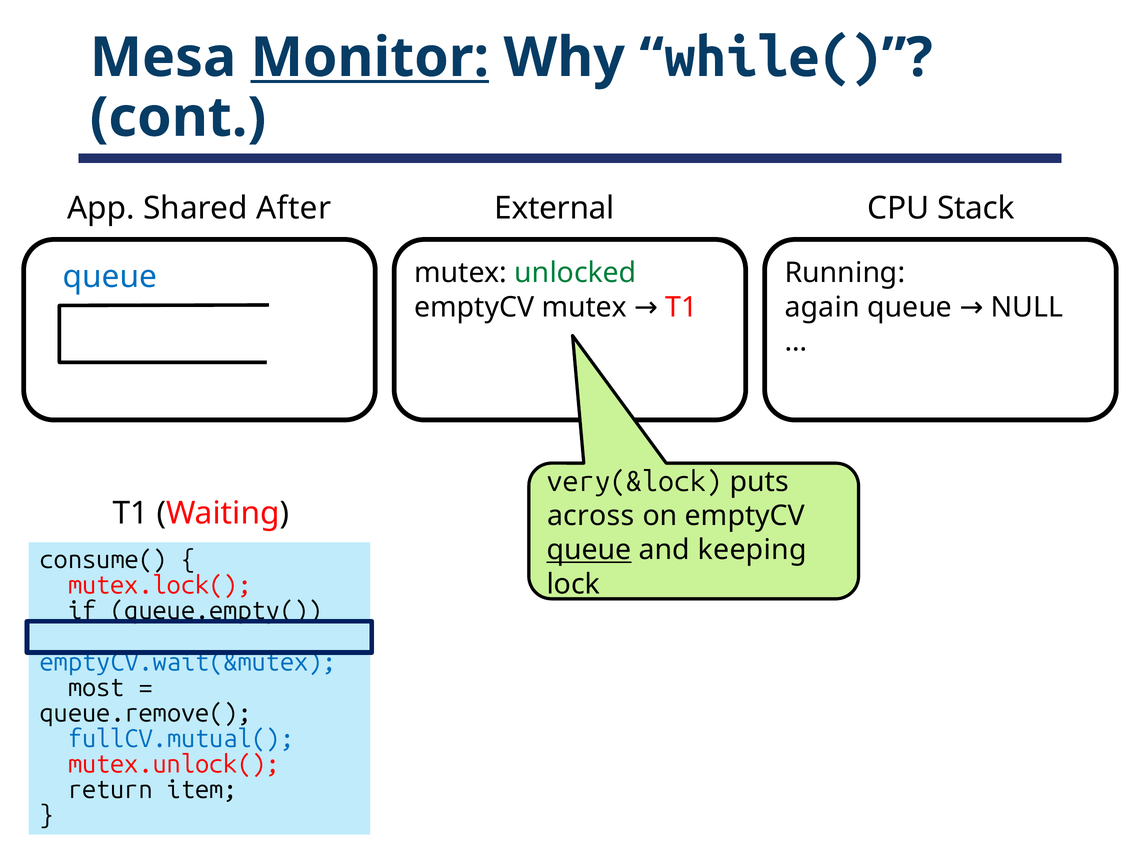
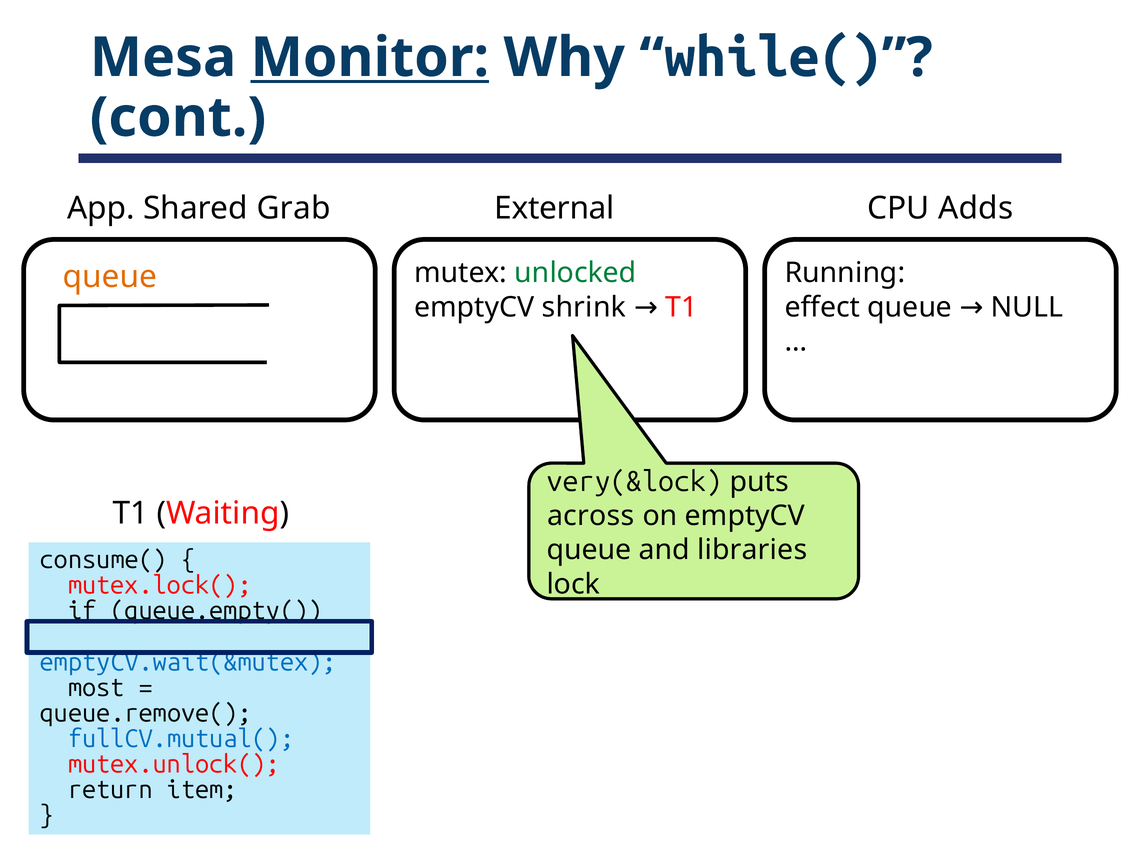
After: After -> Grab
Stack: Stack -> Adds
queue at (110, 277) colour: blue -> orange
emptyCV mutex: mutex -> shrink
again: again -> effect
queue at (589, 550) underline: present -> none
keeping: keeping -> libraries
